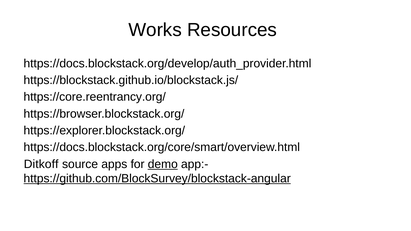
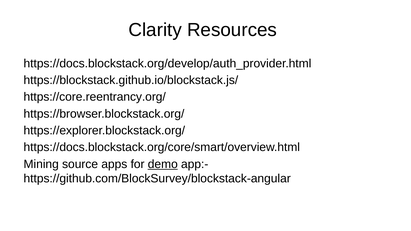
Works: Works -> Clarity
Ditkoff: Ditkoff -> Mining
https://github.com/BlockSurvey/blockstack-angular underline: present -> none
